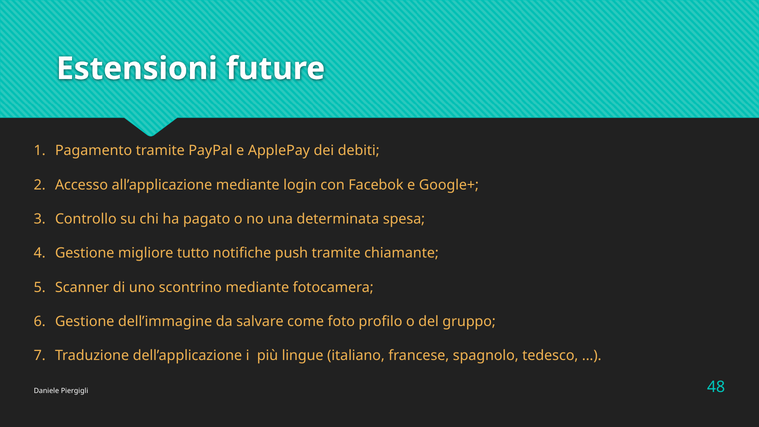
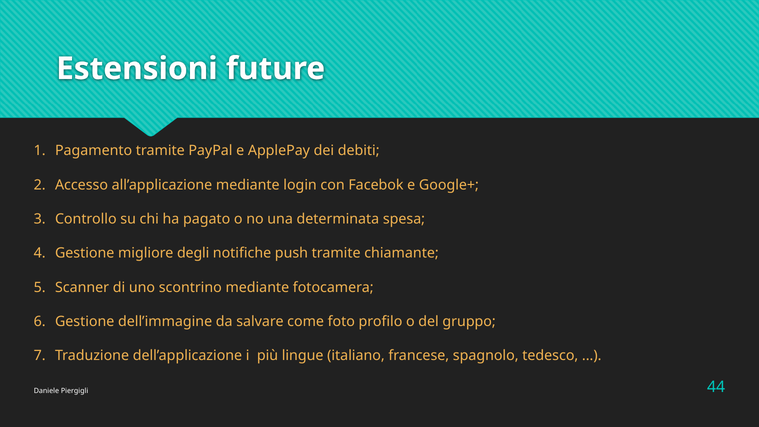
tutto: tutto -> degli
48: 48 -> 44
